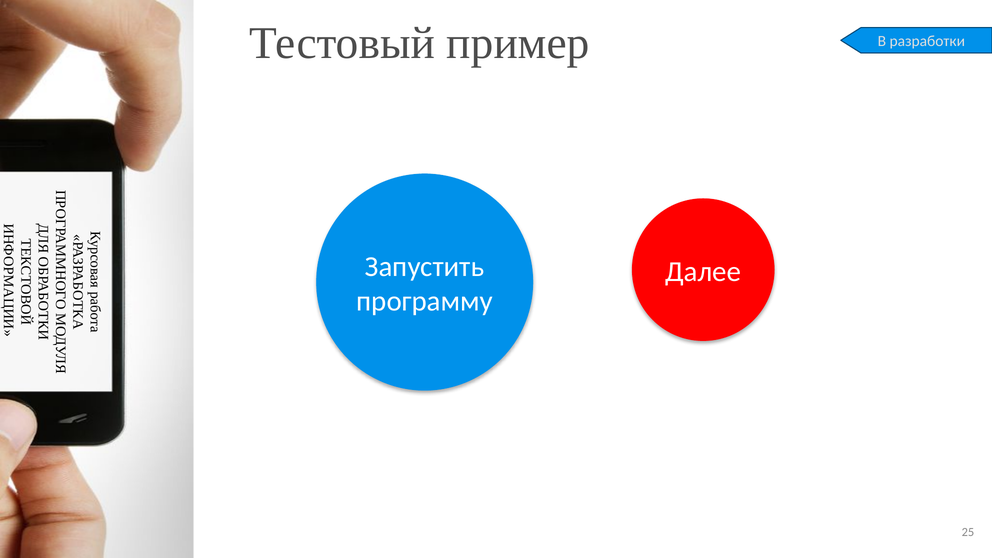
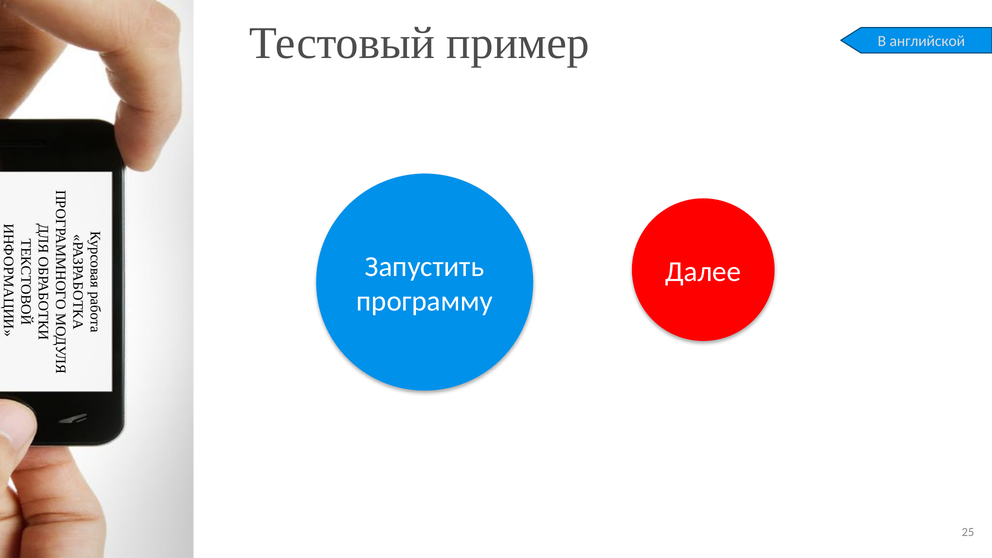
разработки: разработки -> английской
